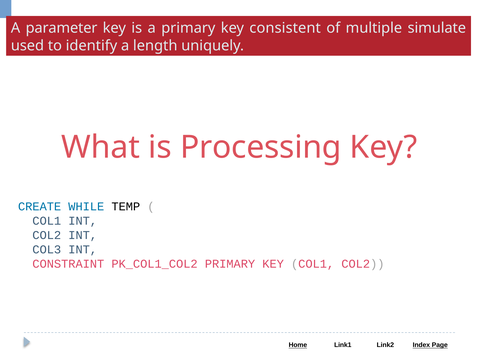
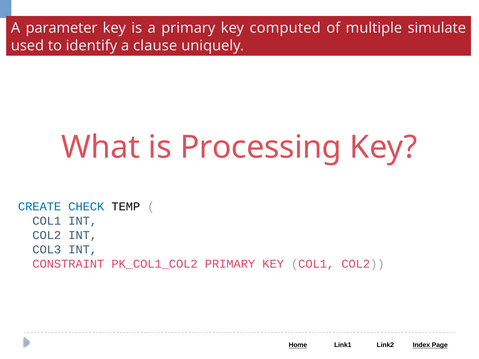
consistent: consistent -> computed
length: length -> clause
WHILE: WHILE -> CHECK
